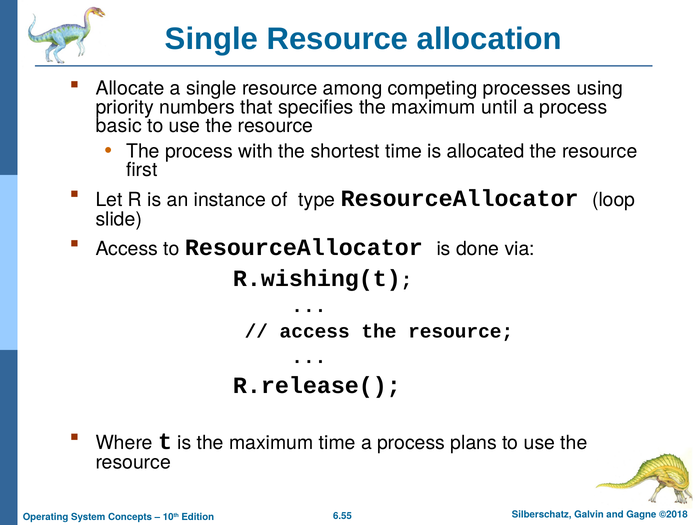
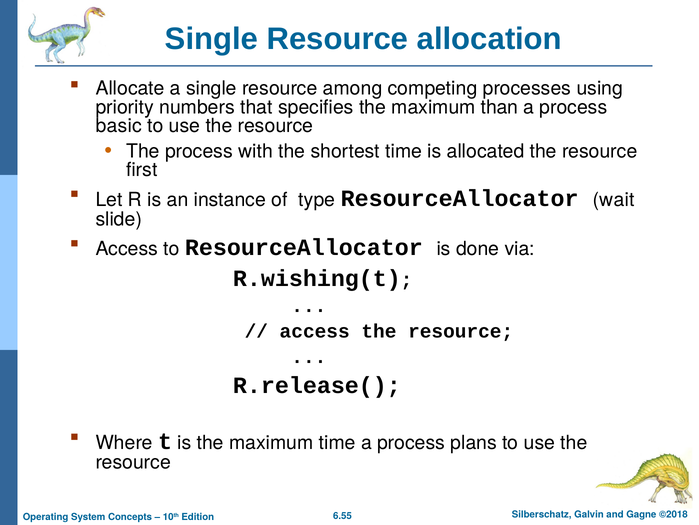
until: until -> than
loop: loop -> wait
